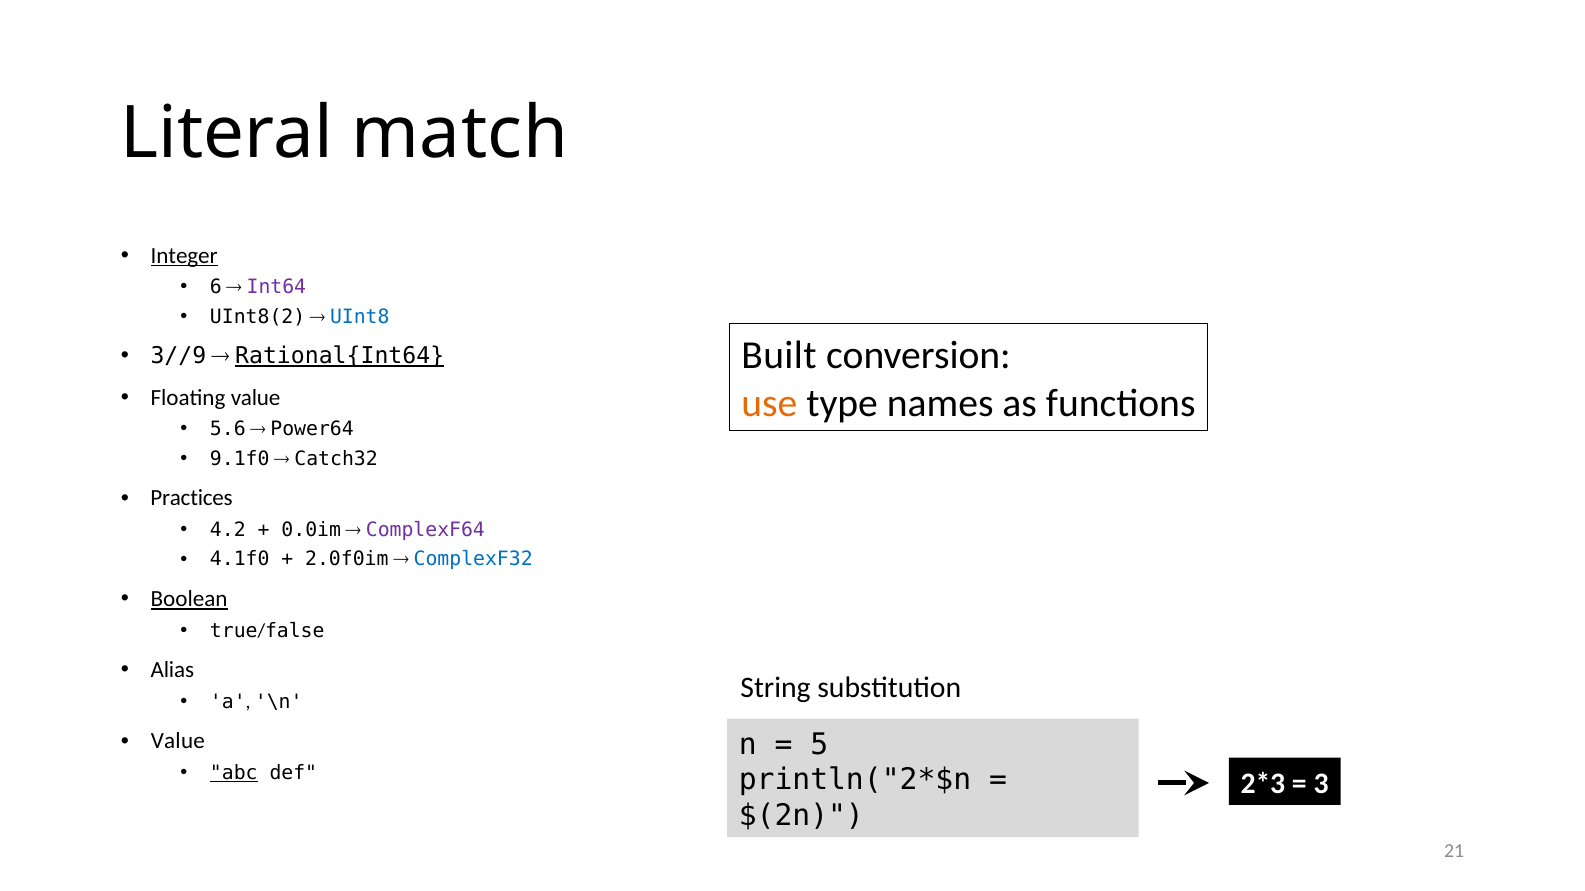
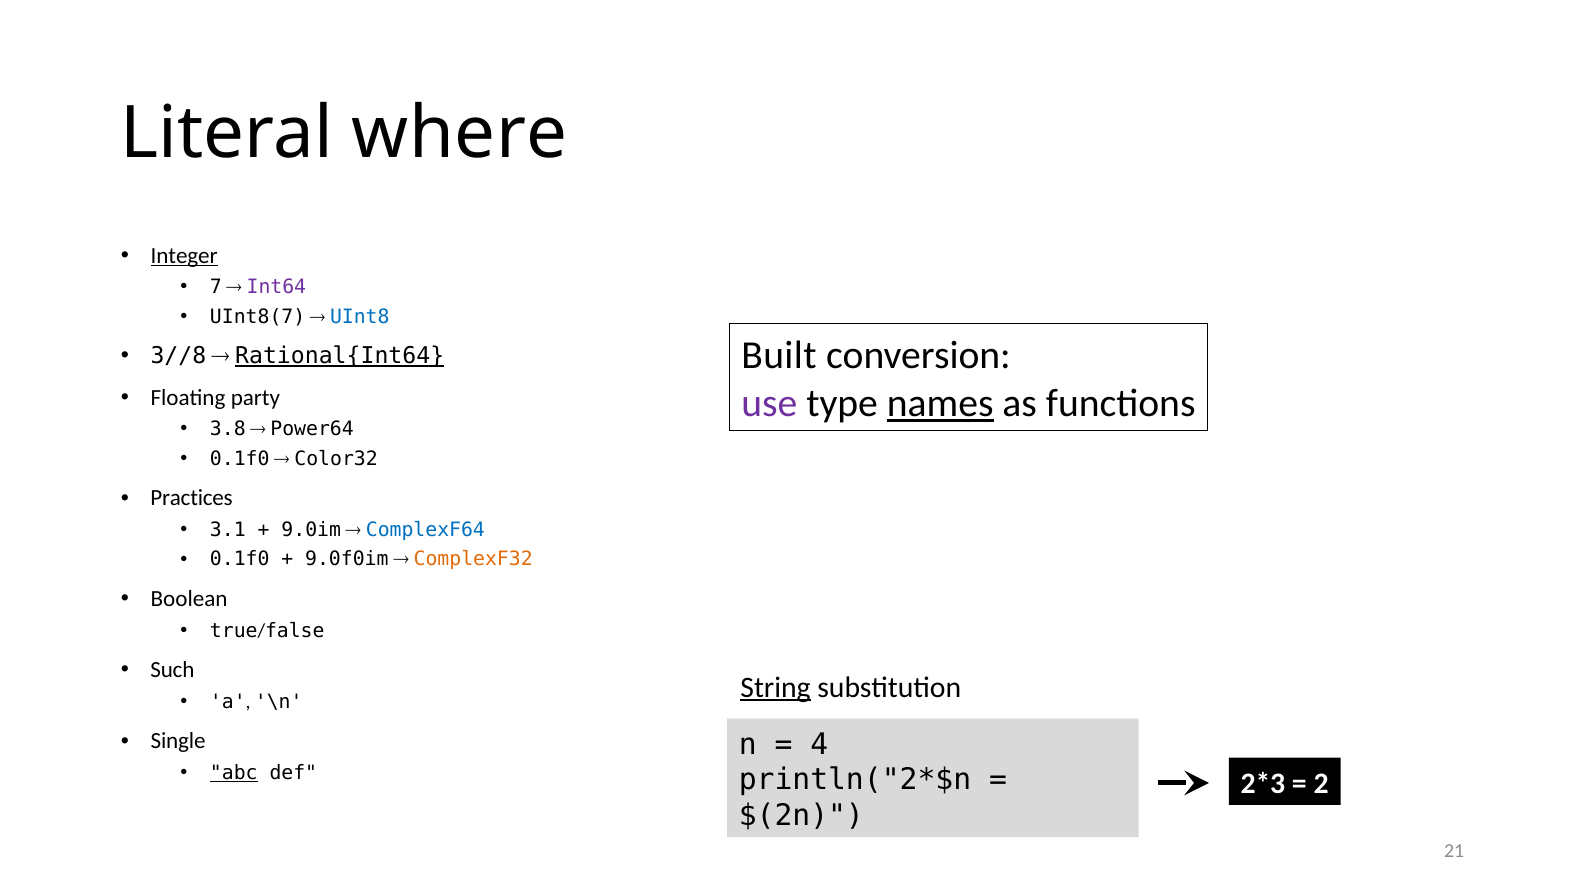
match: match -> where
6: 6 -> 7
UInt8(2: UInt8(2 -> UInt8(7
3//9: 3//9 -> 3//8
Floating value: value -> party
use colour: orange -> purple
names underline: none -> present
5.6: 5.6 -> 3.8
9.1f0 at (240, 459): 9.1f0 -> 0.1f0
Catch32: Catch32 -> Color32
4.2: 4.2 -> 3.1
0.0im: 0.0im -> 9.0im
ComplexF64 colour: purple -> blue
4.1f0 at (240, 560): 4.1f0 -> 0.1f0
2.0f0im: 2.0f0im -> 9.0f0im
ComplexF32 colour: blue -> orange
Boolean underline: present -> none
Alias: Alias -> Such
String underline: none -> present
Value at (178, 742): Value -> Single
5: 5 -> 4
3: 3 -> 2
